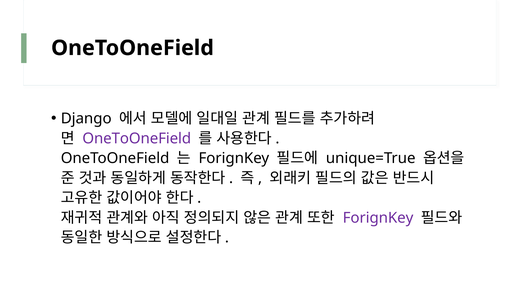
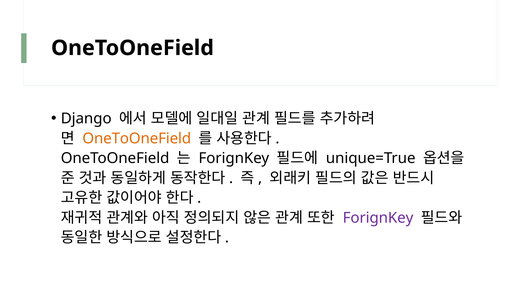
OneToOneField at (137, 139) colour: purple -> orange
